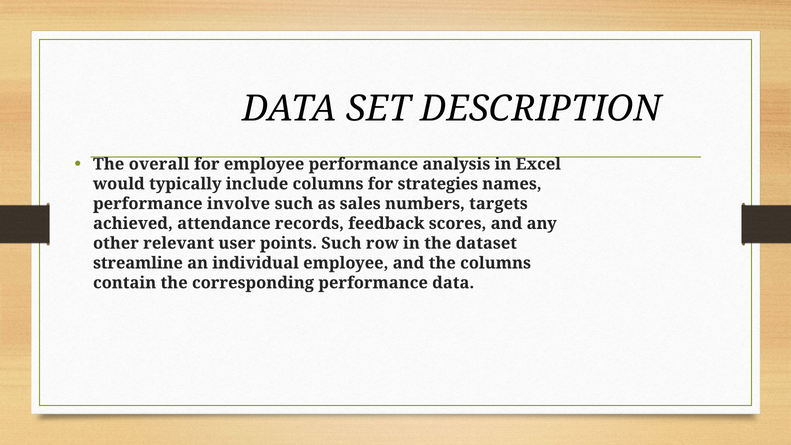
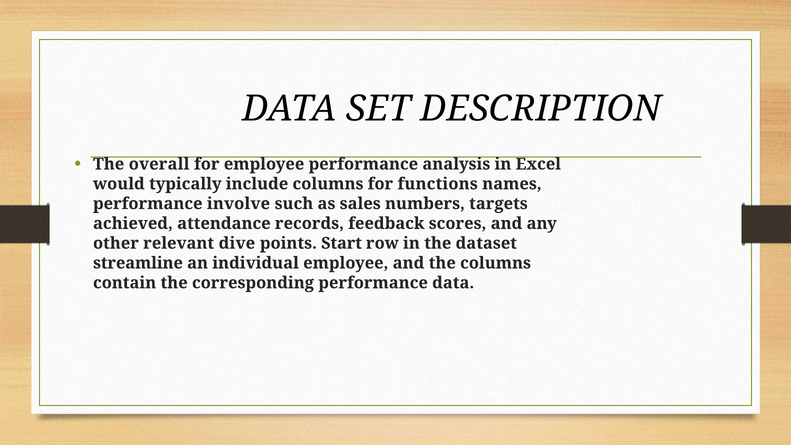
strategies: strategies -> functions
user: user -> dive
points Such: Such -> Start
